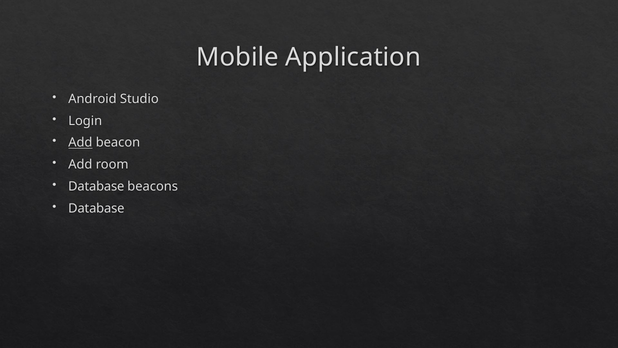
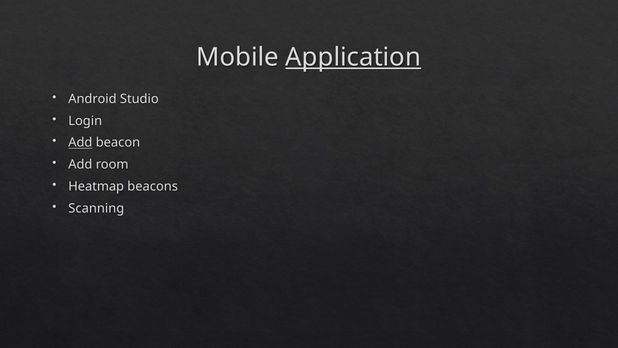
Application underline: none -> present
Database at (96, 186): Database -> Heatmap
Database at (96, 208): Database -> Scanning
